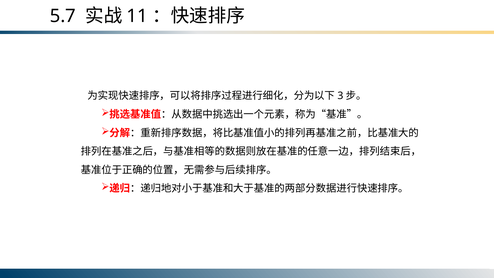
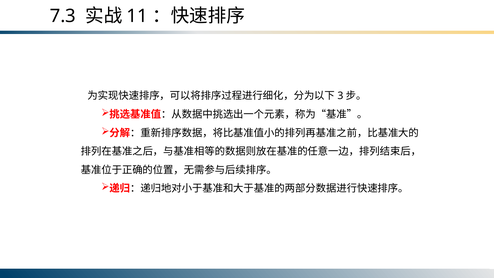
5.7: 5.7 -> 7.3
